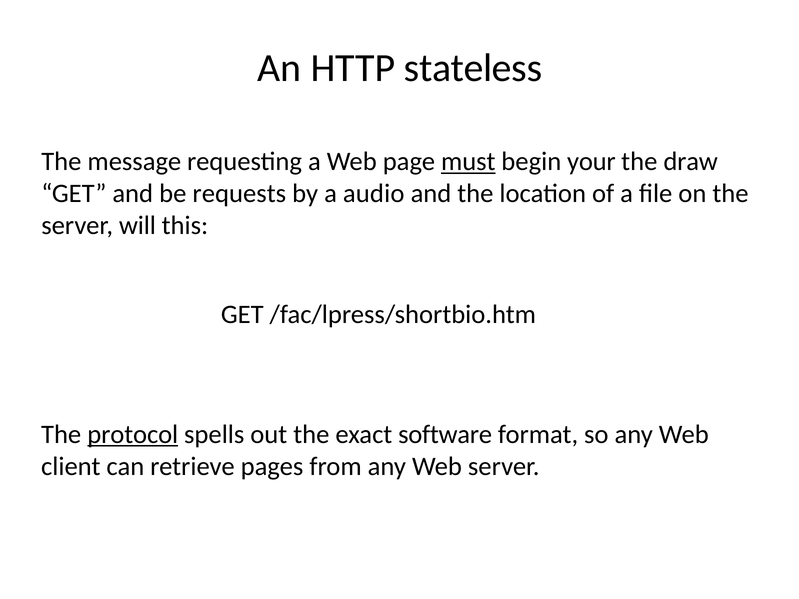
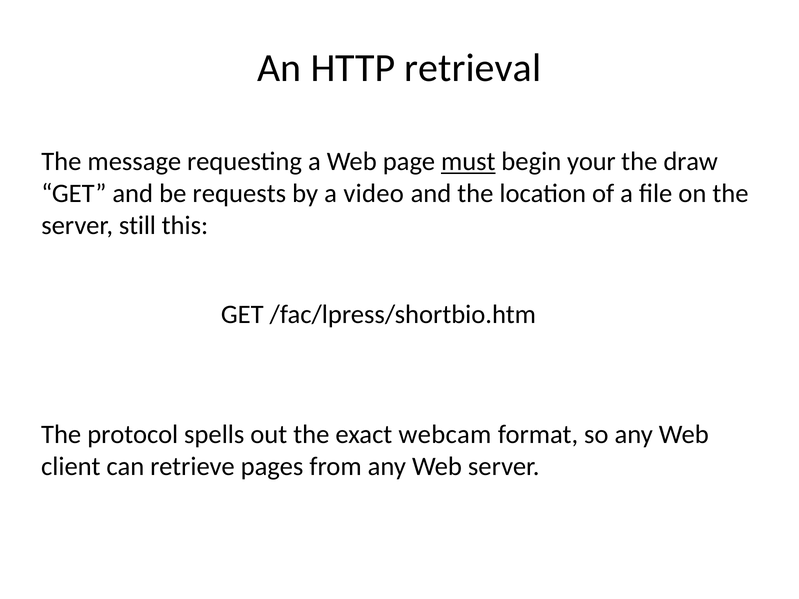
stateless: stateless -> retrieval
audio: audio -> video
will: will -> still
protocol underline: present -> none
software: software -> webcam
